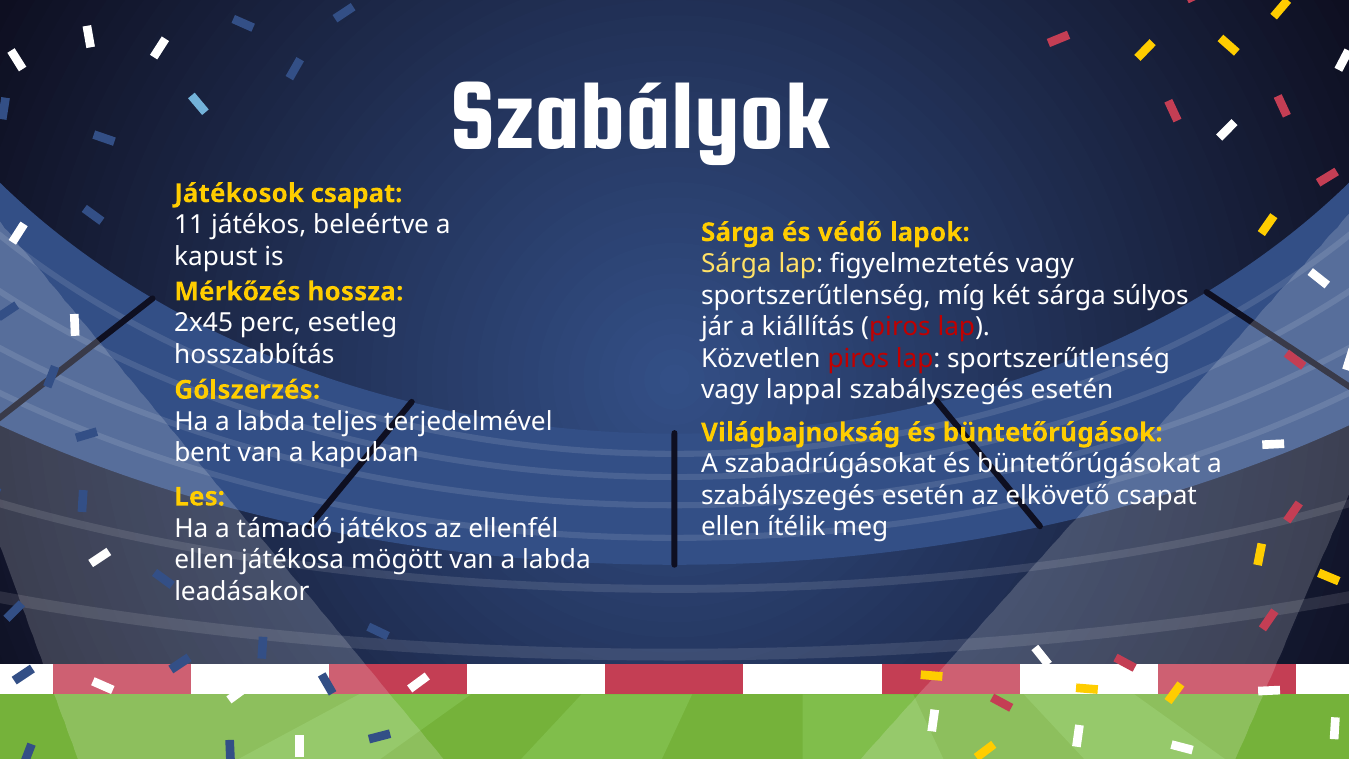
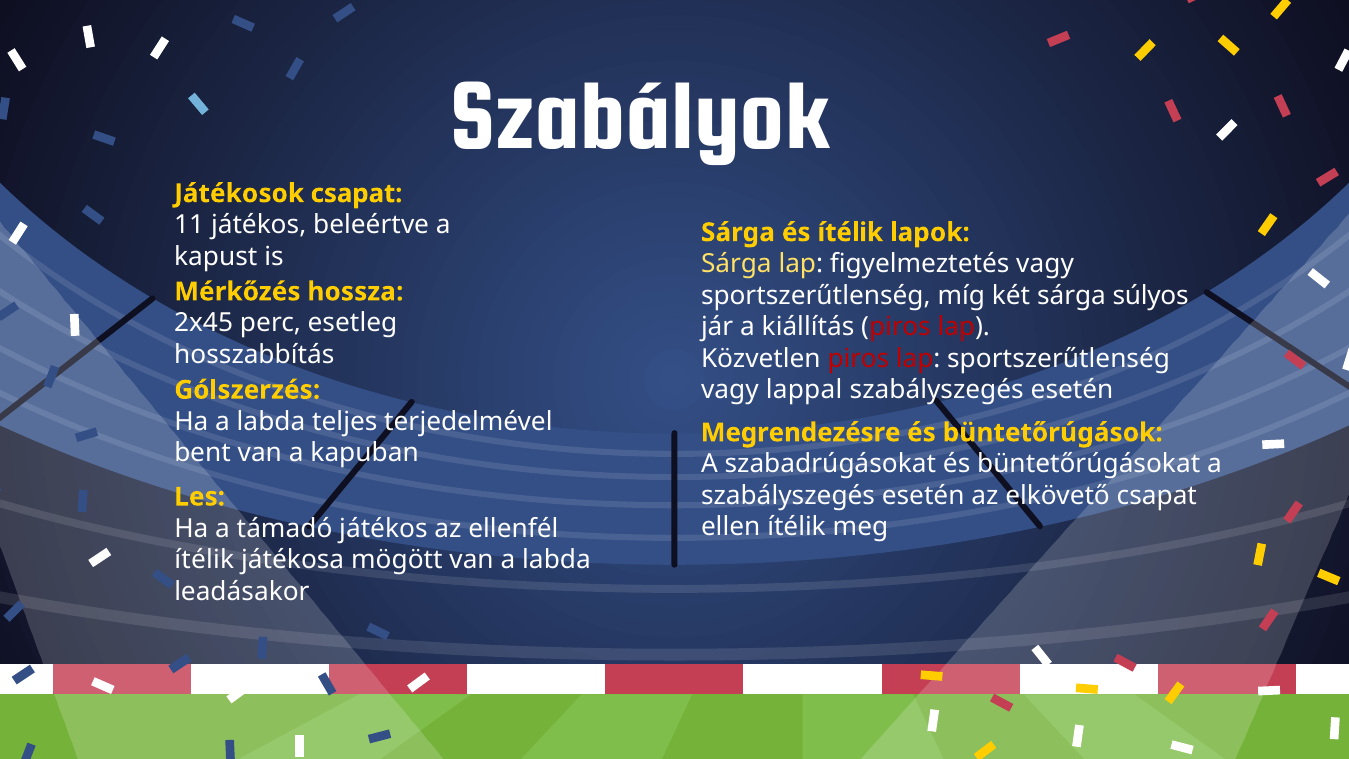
és védő: védő -> ítélik
Világbajnokság: Világbajnokság -> Megrendezésre
ellen at (204, 560): ellen -> ítélik
